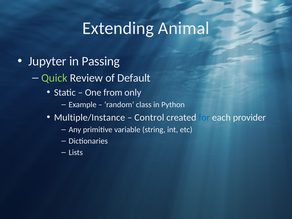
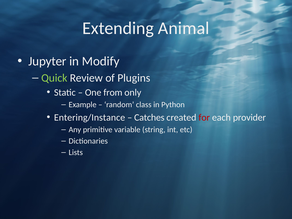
Passing: Passing -> Modify
Default: Default -> Plugins
Multiple/Instance: Multiple/Instance -> Entering/Instance
Control: Control -> Catches
for colour: blue -> red
